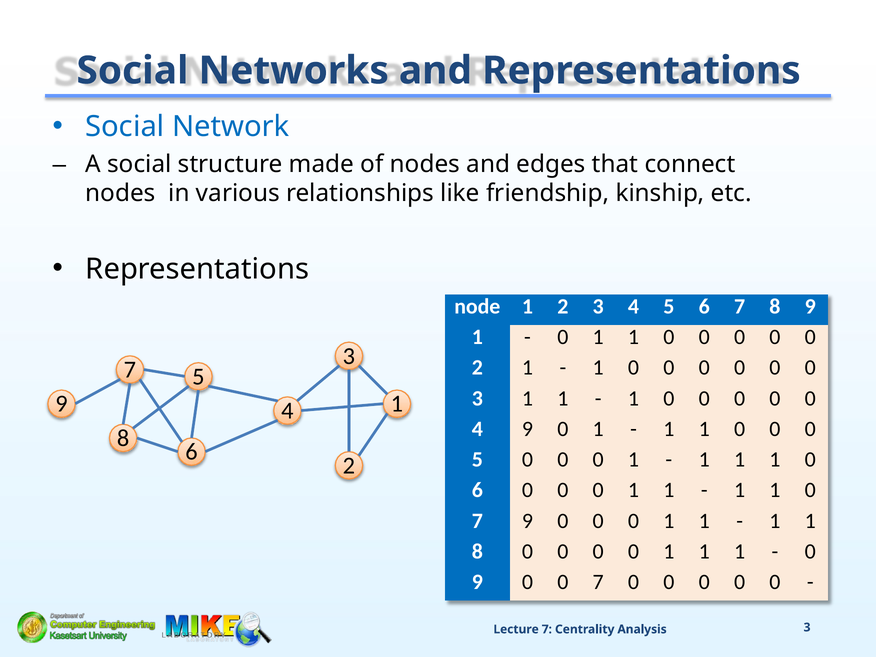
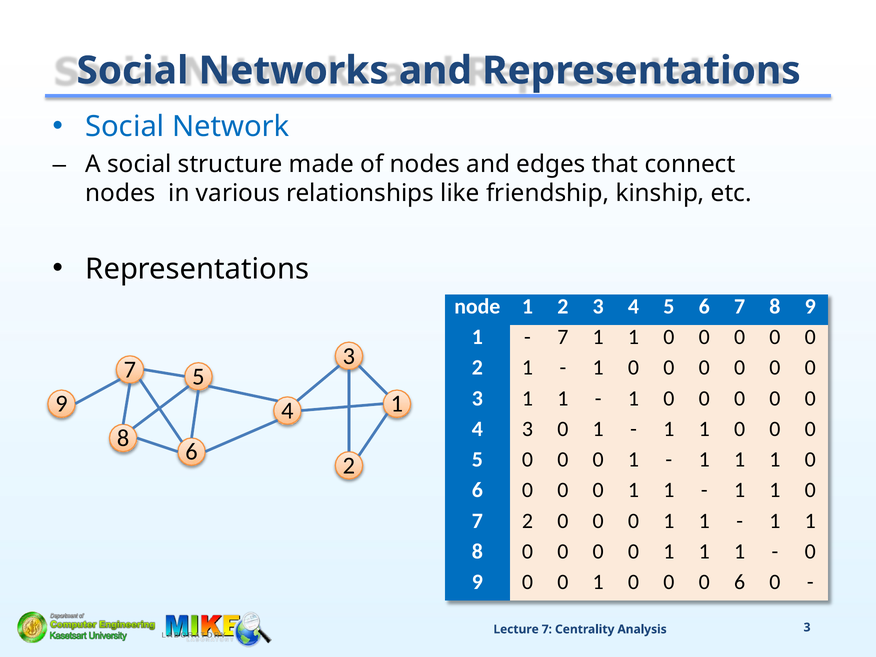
0 at (563, 337): 0 -> 7
9 at (527, 429): 9 -> 3
7 9: 9 -> 2
9 0 0 7: 7 -> 1
0 at (740, 582): 0 -> 6
